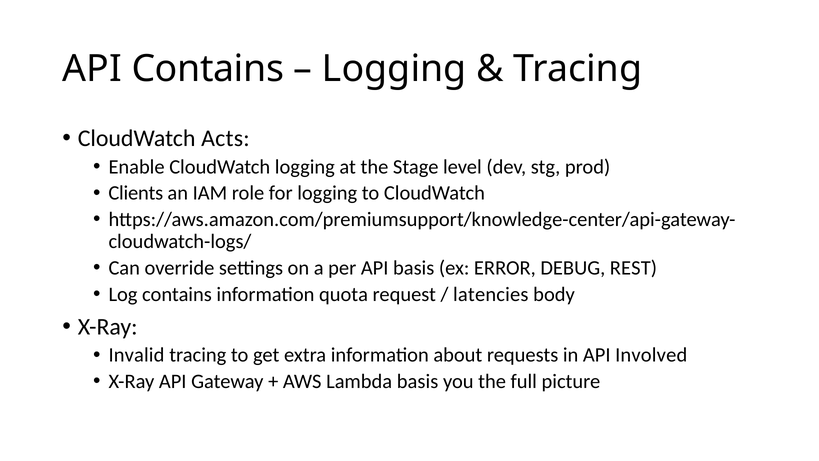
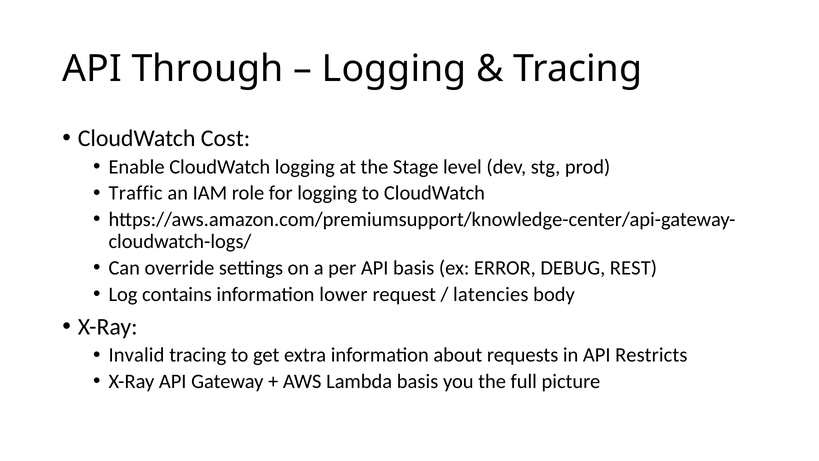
API Contains: Contains -> Through
Acts: Acts -> Cost
Clients: Clients -> Traffic
quota: quota -> lower
Involved: Involved -> Restricts
